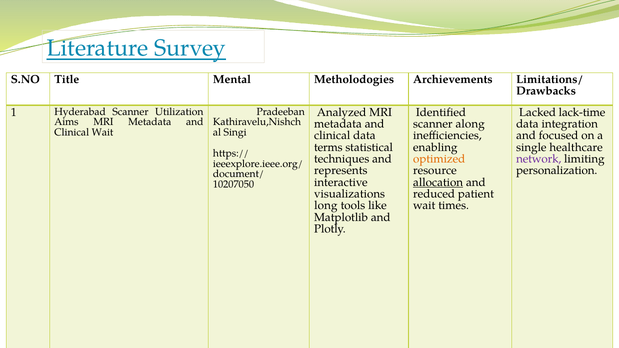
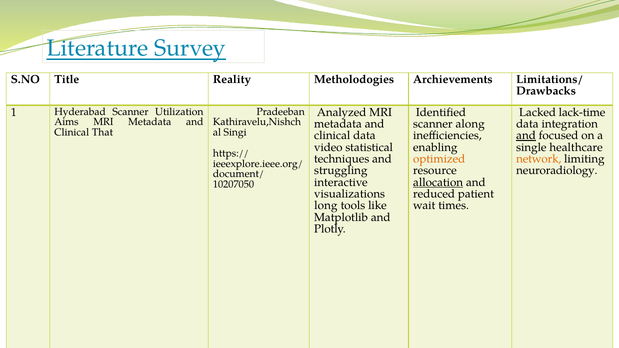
Mental: Mental -> Reality
Clinical Wait: Wait -> That
and at (526, 136) underline: none -> present
terms: terms -> video
network colour: purple -> orange
represents: represents -> struggling
personalization: personalization -> neuroradiology
